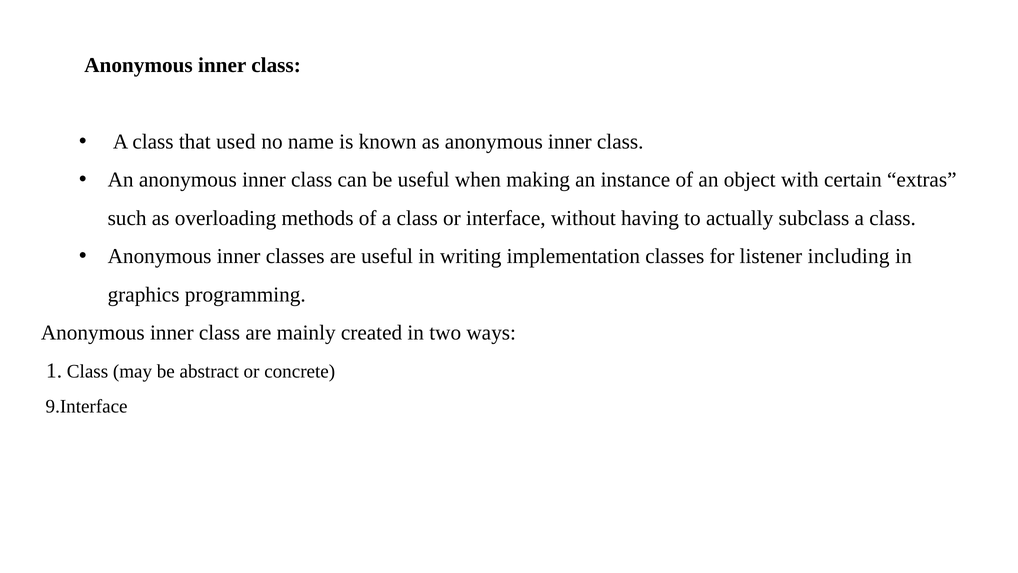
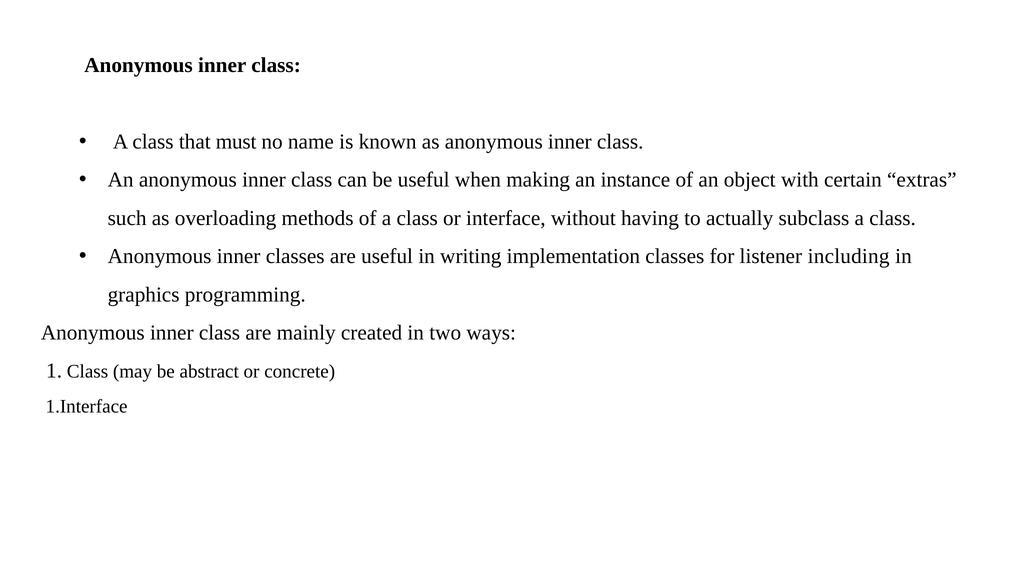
used: used -> must
9.Interface: 9.Interface -> 1.Interface
